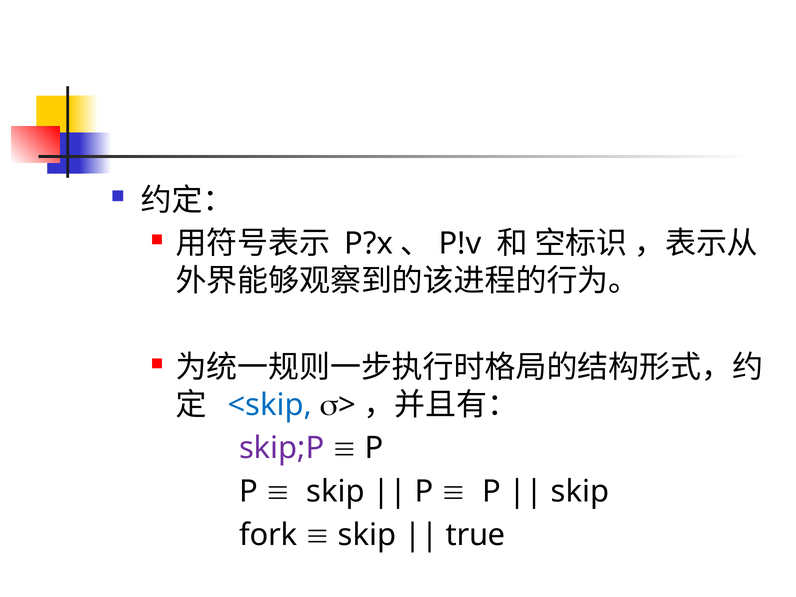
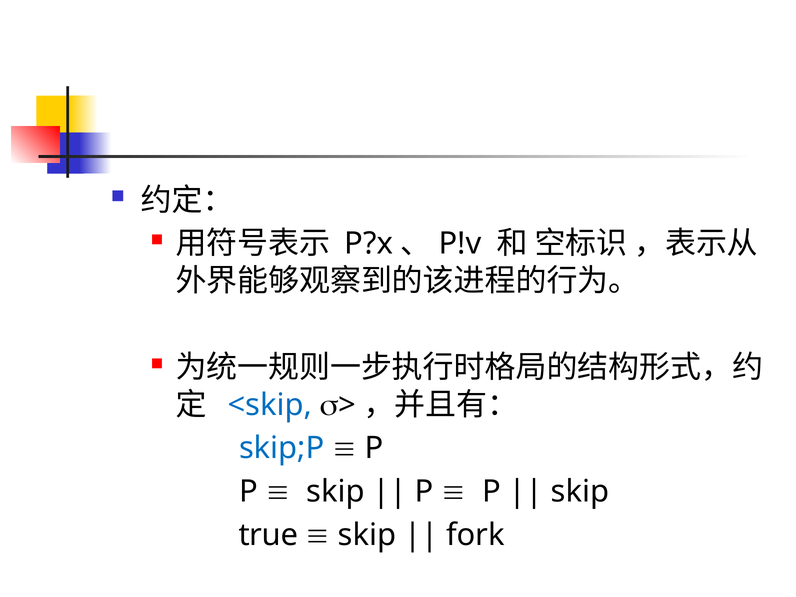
skip;P colour: purple -> blue
fork: fork -> true
true: true -> fork
